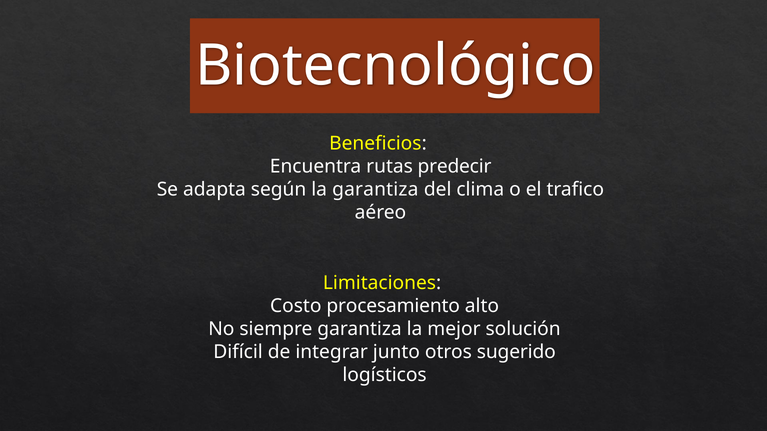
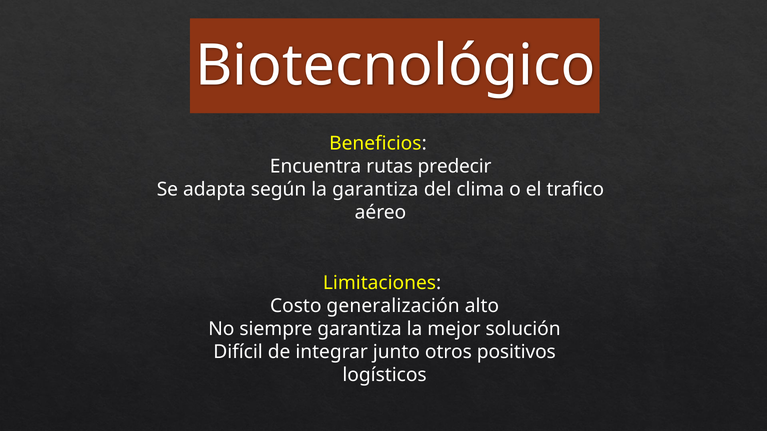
procesamiento: procesamiento -> generalización
sugerido: sugerido -> positivos
